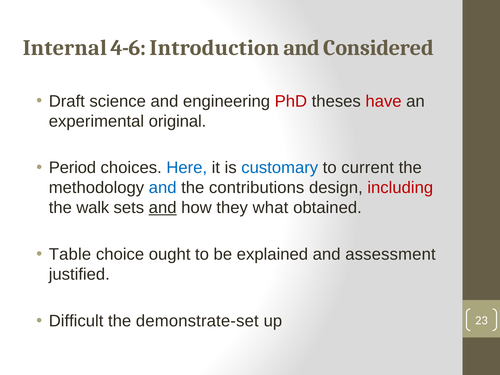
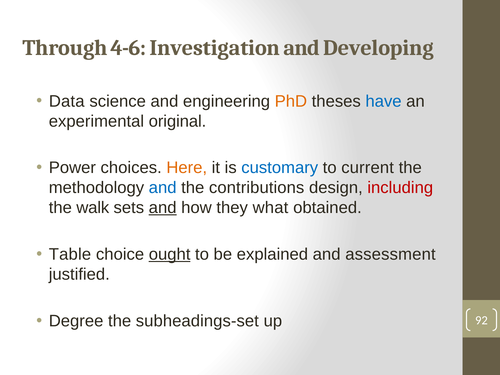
Internal: Internal -> Through
Introduction: Introduction -> Investigation
Considered: Considered -> Developing
Draft: Draft -> Data
PhD colour: red -> orange
have colour: red -> blue
Period: Period -> Power
Here colour: blue -> orange
ought underline: none -> present
Difficult: Difficult -> Degree
demonstrate-set: demonstrate-set -> subheadings-set
23: 23 -> 92
